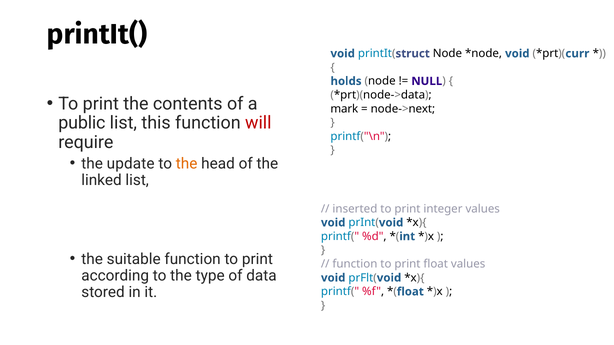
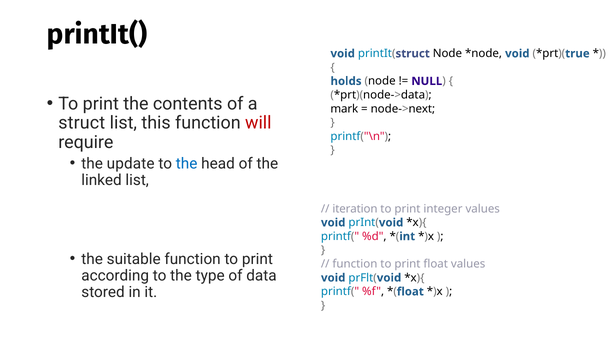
curr: curr -> true
public at (82, 123): public -> struct
the at (187, 164) colour: orange -> blue
inserted: inserted -> iteration
